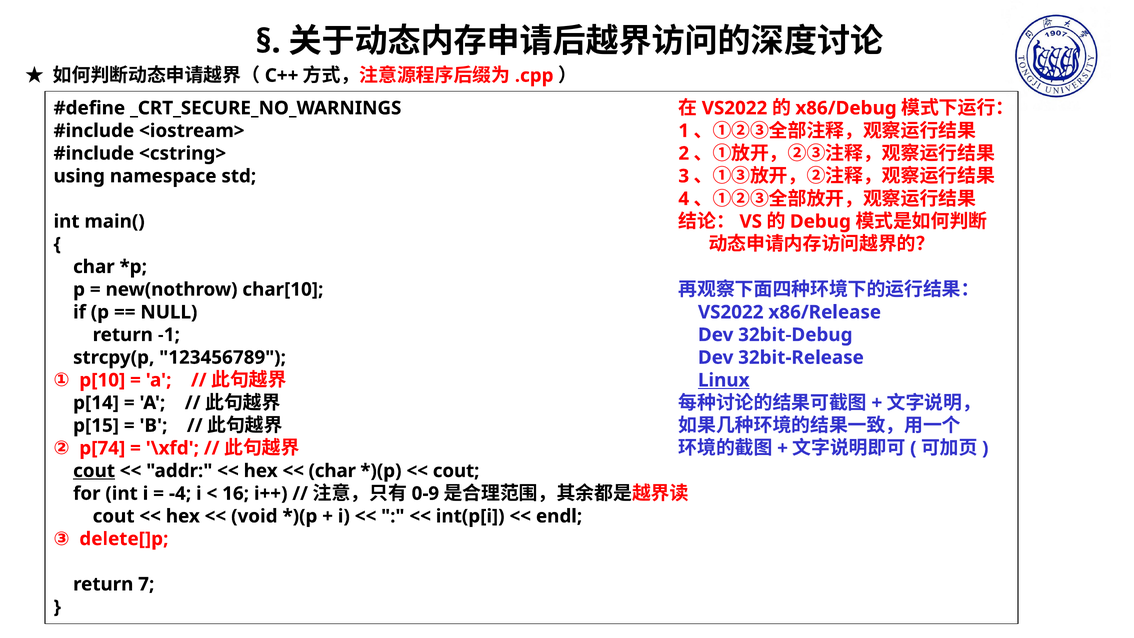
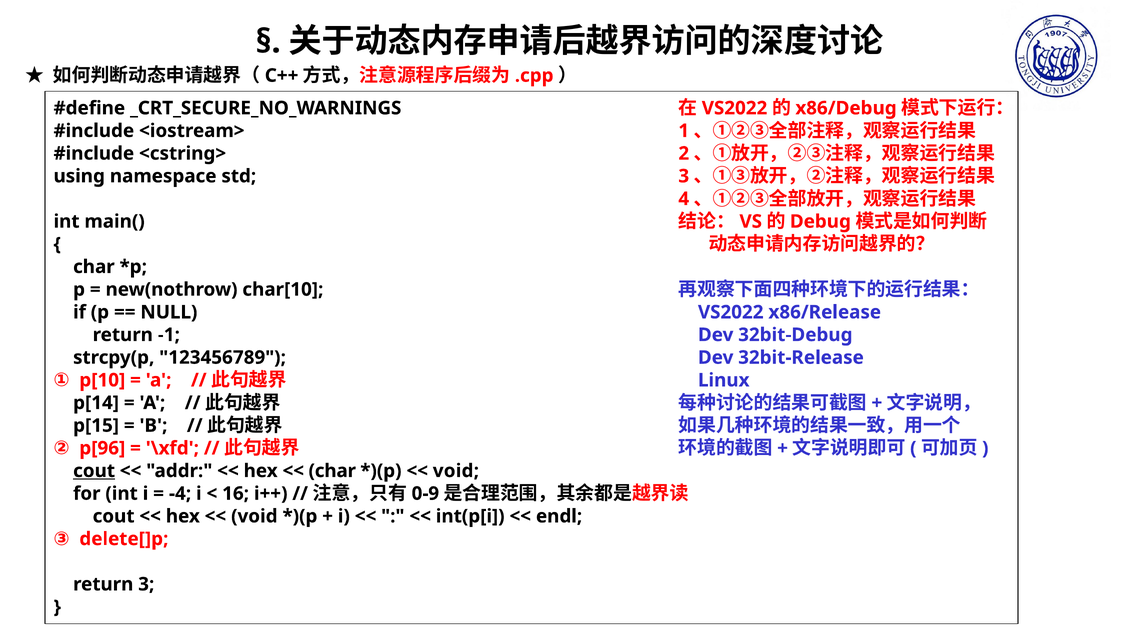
Linux underline: present -> none
p[74: p[74 -> p[96
cout at (456, 471): cout -> void
return 7: 7 -> 3
